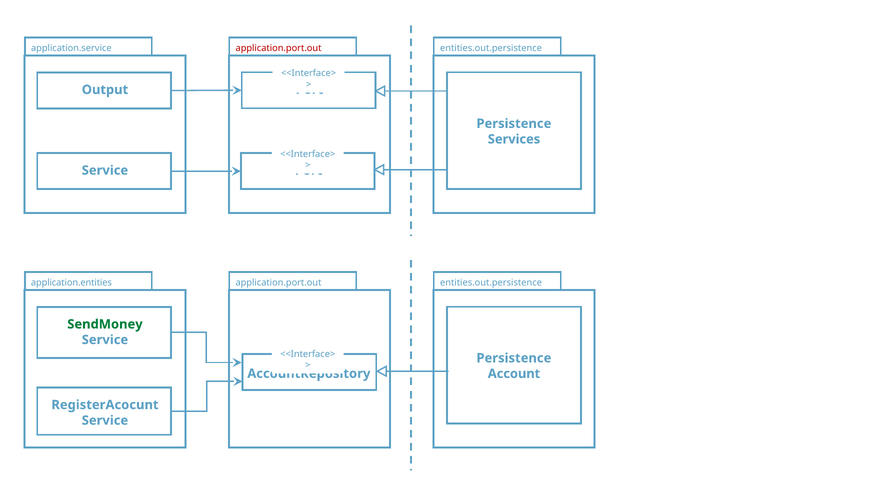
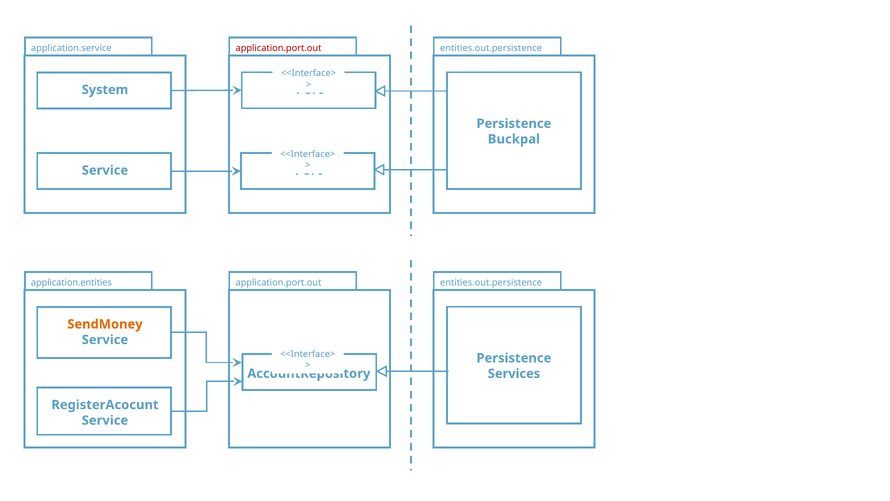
Output: Output -> System
Services: Services -> Buckpal
SendMoney colour: green -> orange
Account: Account -> Services
